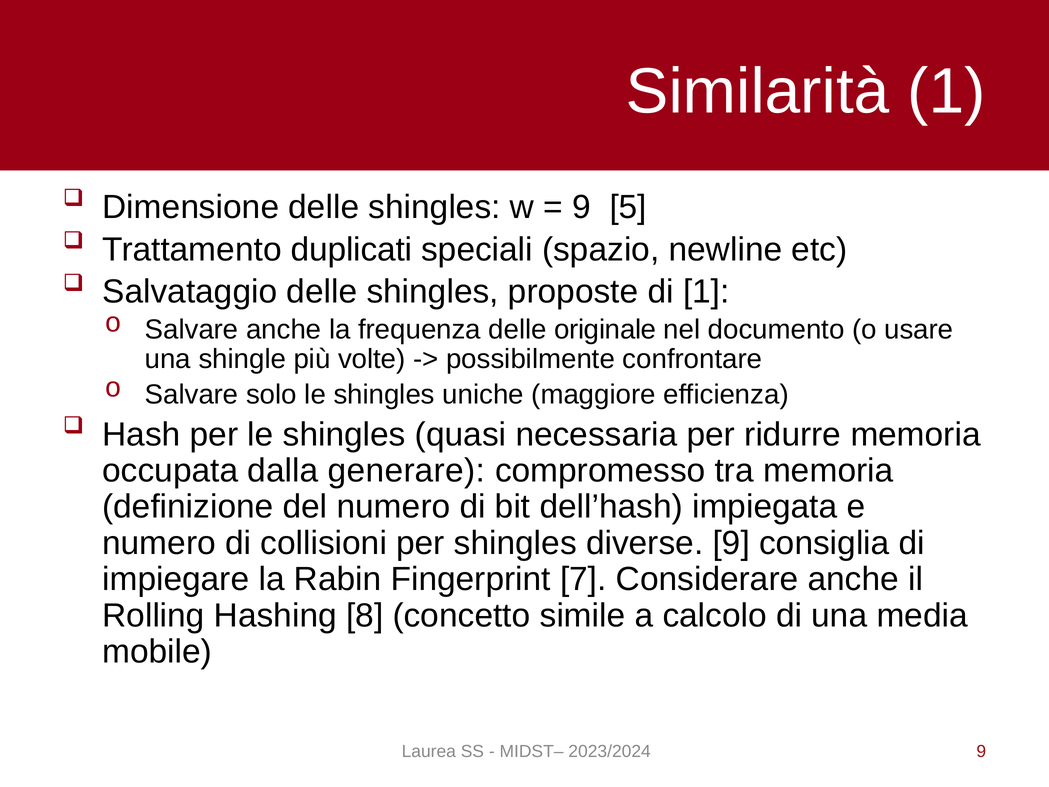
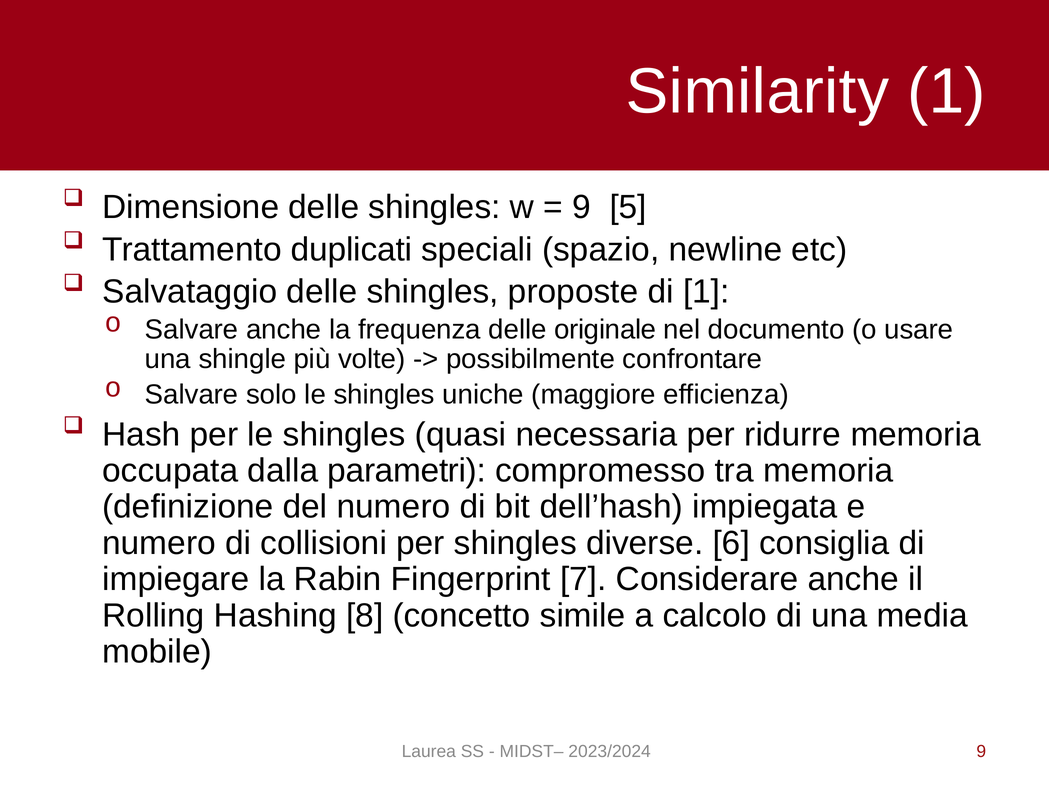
Similarità: Similarità -> Similarity
generare: generare -> parametri
diverse 9: 9 -> 6
